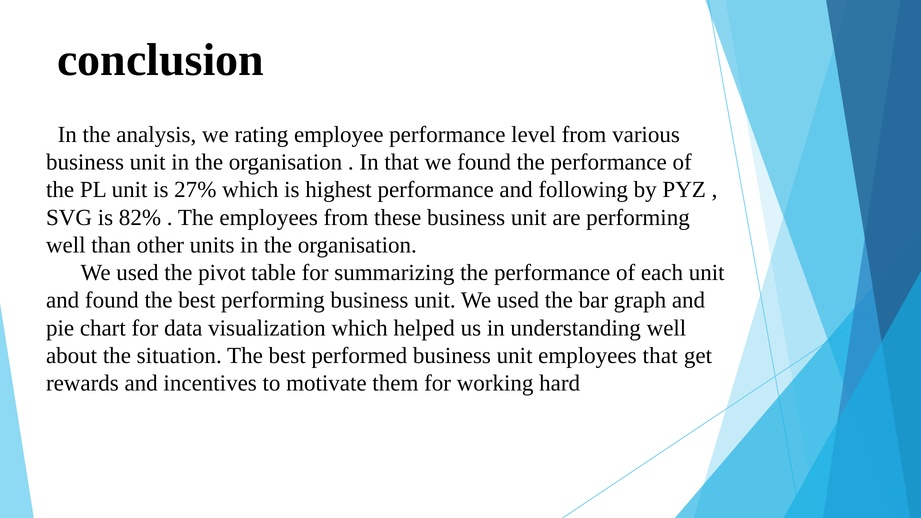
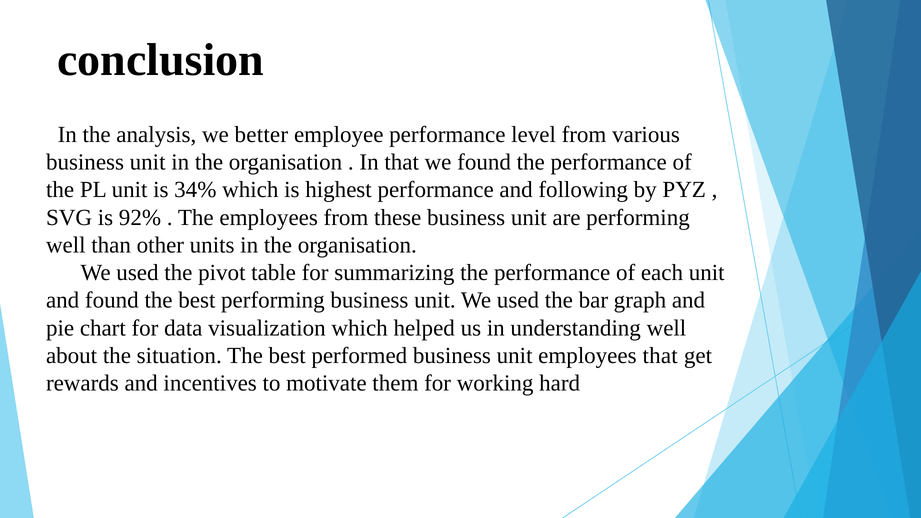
rating: rating -> better
27%: 27% -> 34%
82%: 82% -> 92%
